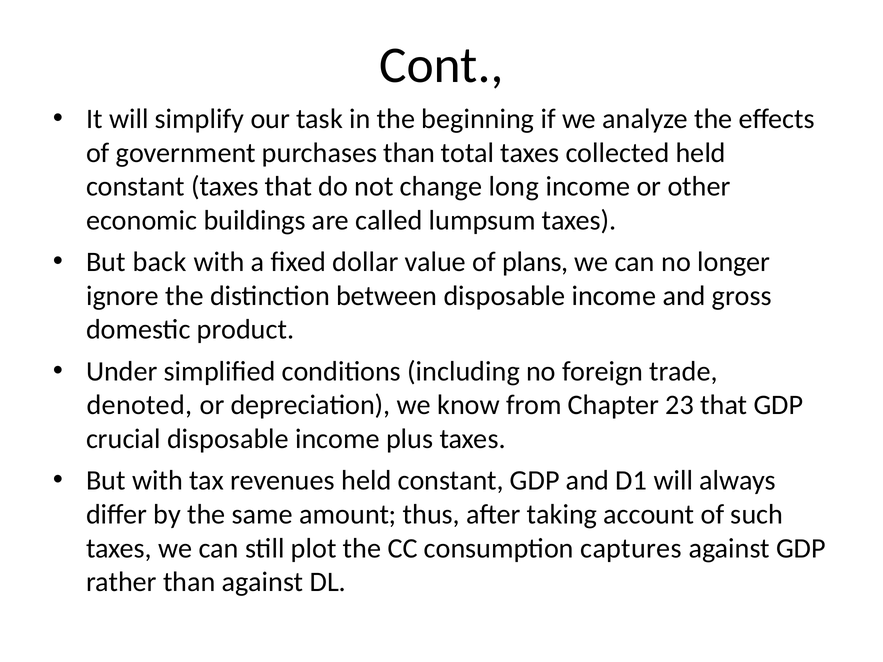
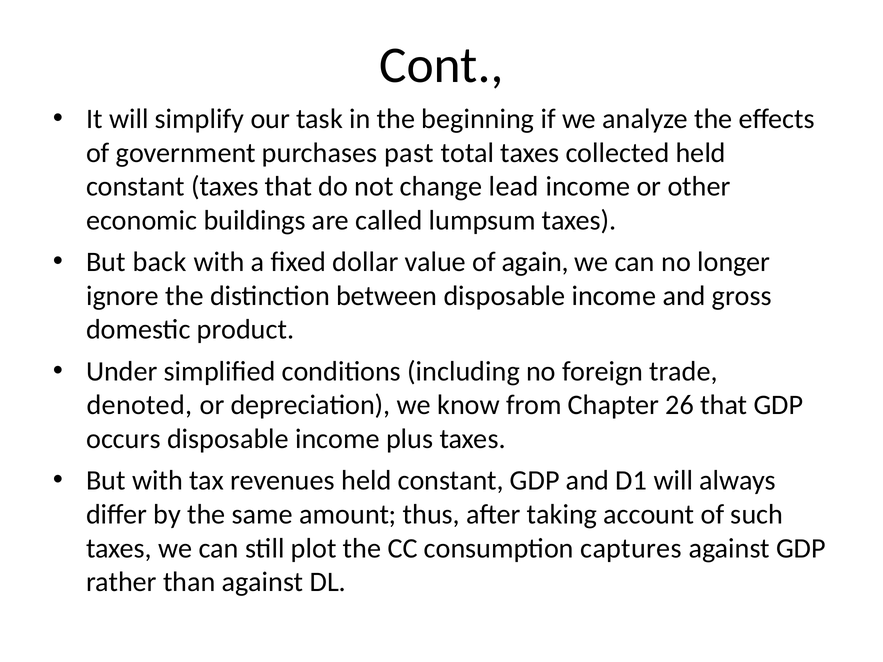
purchases than: than -> past
long: long -> lead
plans: plans -> again
23: 23 -> 26
crucial: crucial -> occurs
